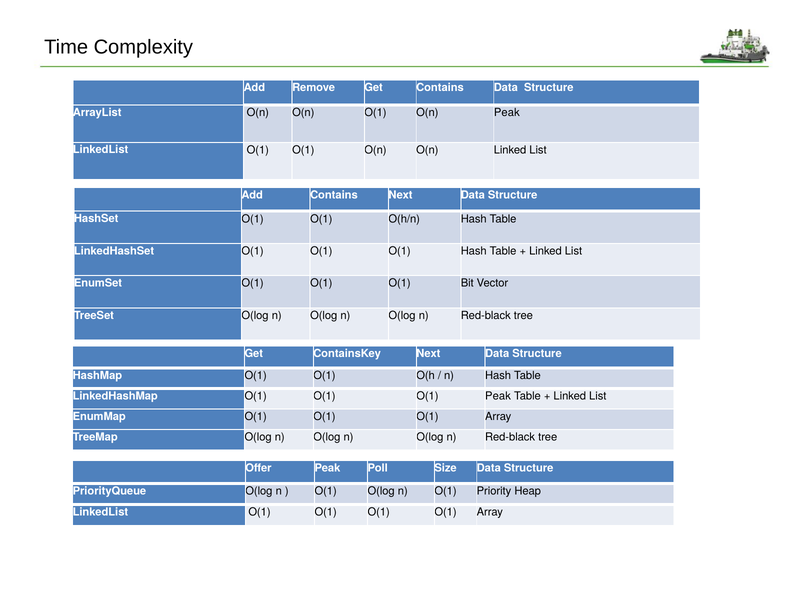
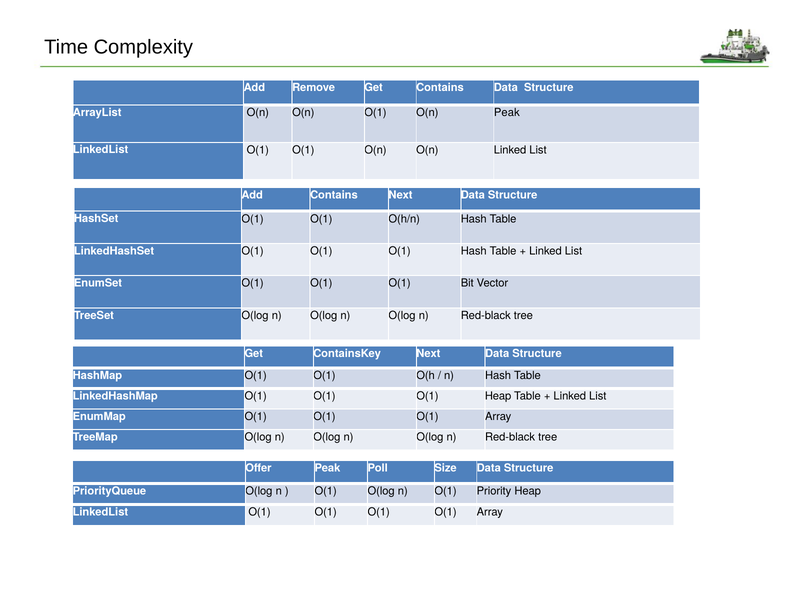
O(1 Peak: Peak -> Heap
